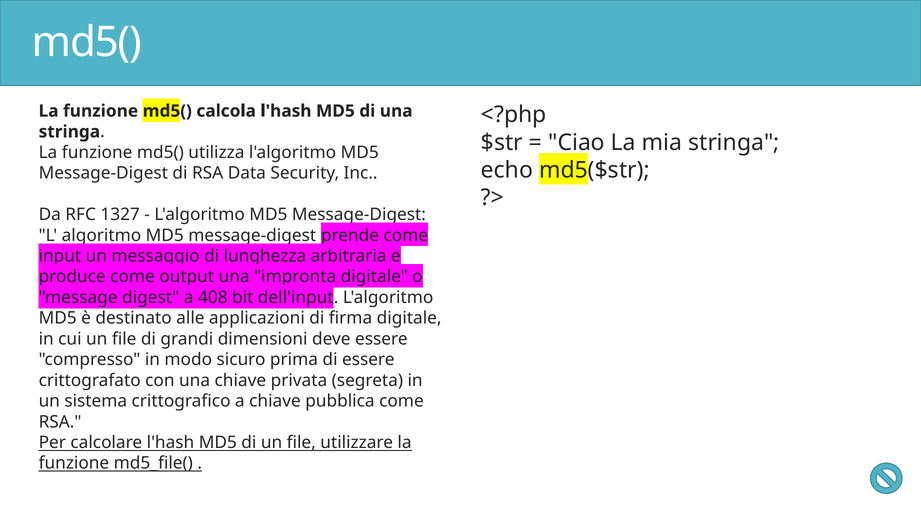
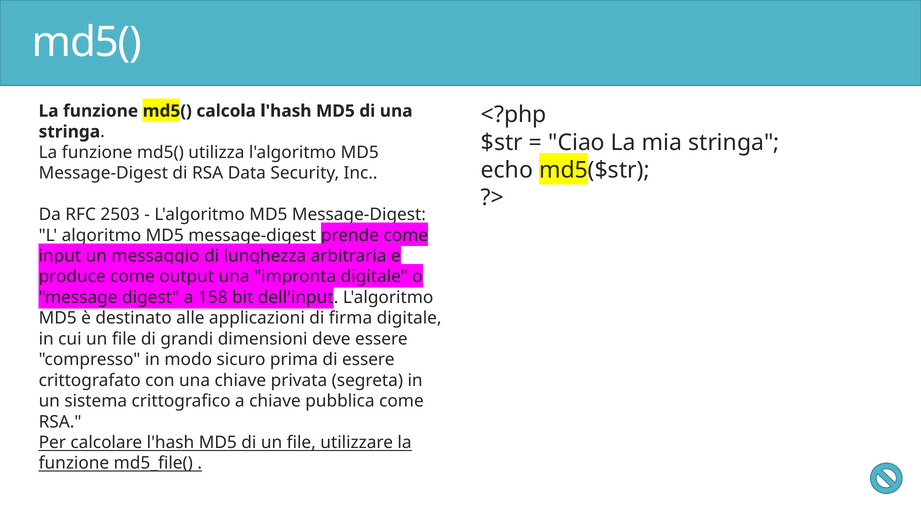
1327: 1327 -> 2503
408: 408 -> 158
